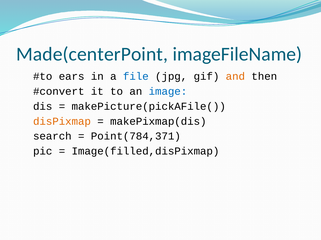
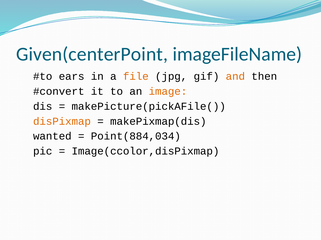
Made(centerPoint: Made(centerPoint -> Given(centerPoint
file colour: blue -> orange
image colour: blue -> orange
search: search -> wanted
Point(784,371: Point(784,371 -> Point(884,034
Image(filled,disPixmap: Image(filled,disPixmap -> Image(ccolor,disPixmap
